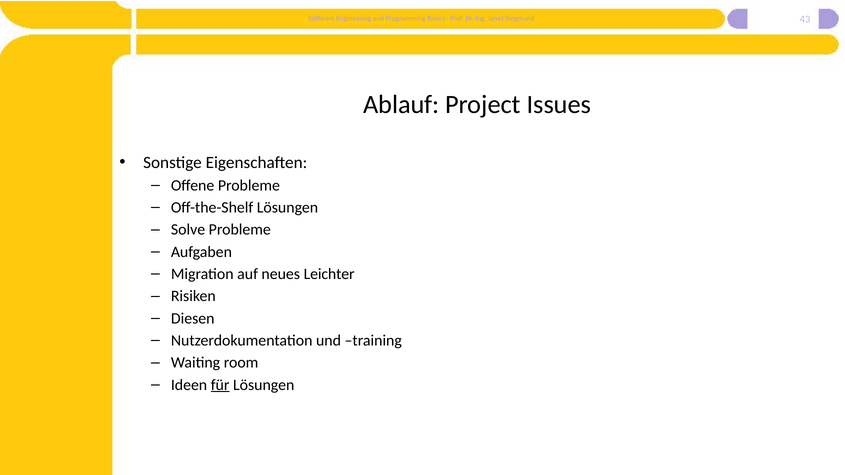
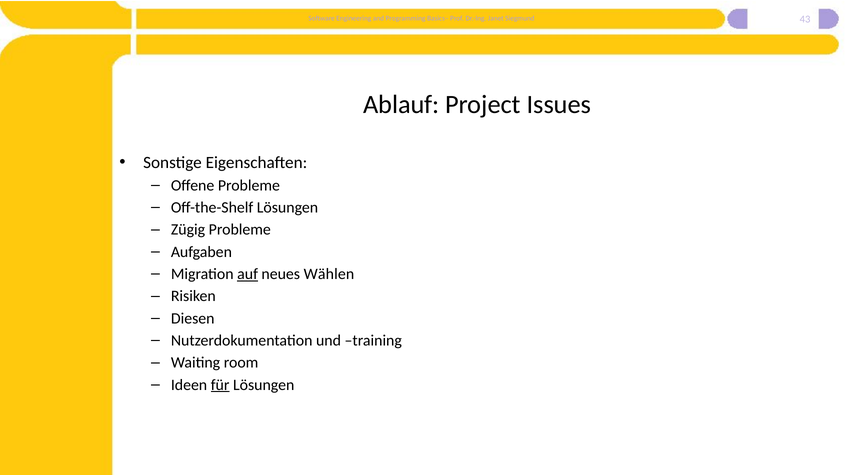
Solve: Solve -> Zügig
auf underline: none -> present
Leichter: Leichter -> Wählen
